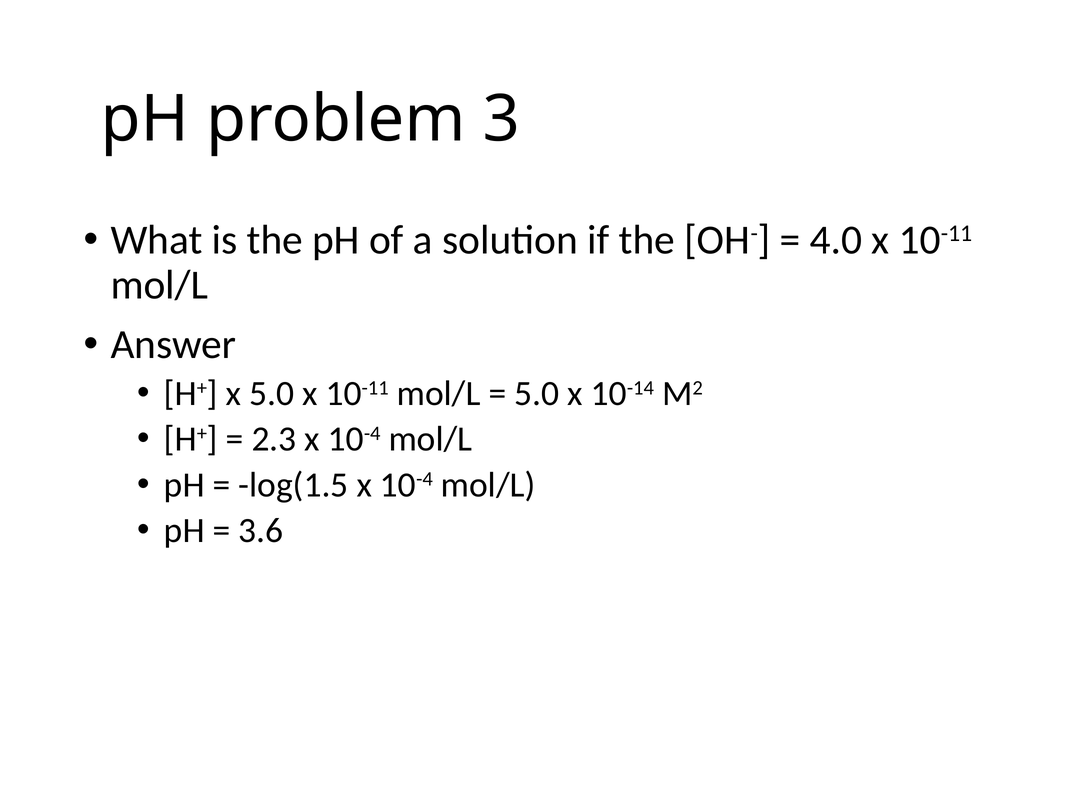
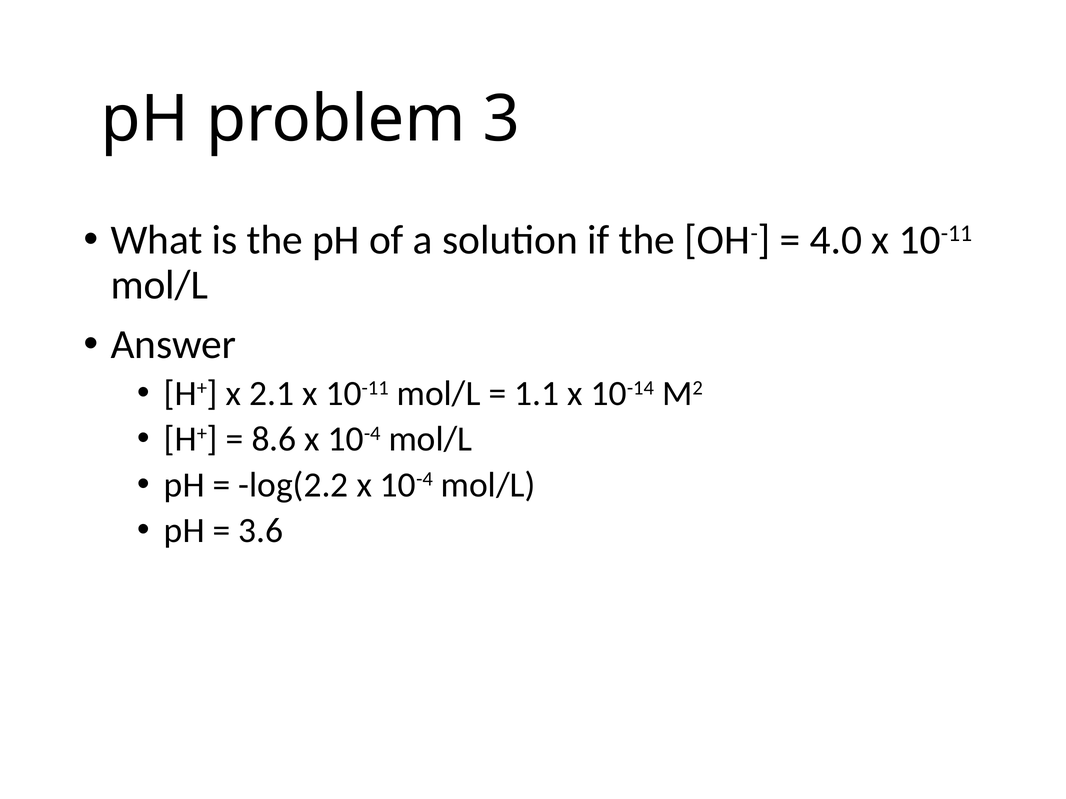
x 5.0: 5.0 -> 2.1
5.0 at (537, 394): 5.0 -> 1.1
2.3: 2.3 -> 8.6
log(1.5: log(1.5 -> log(2.2
